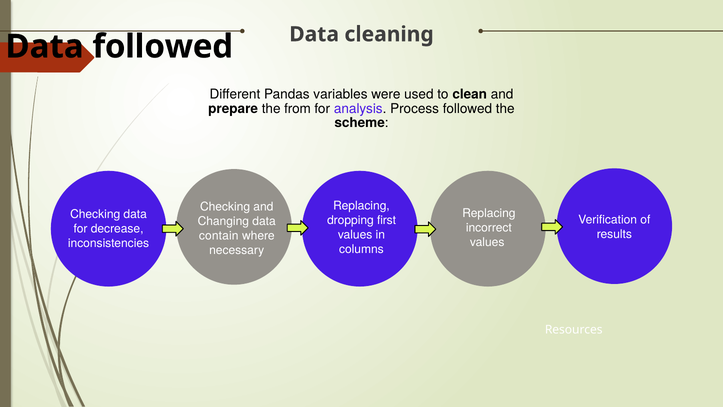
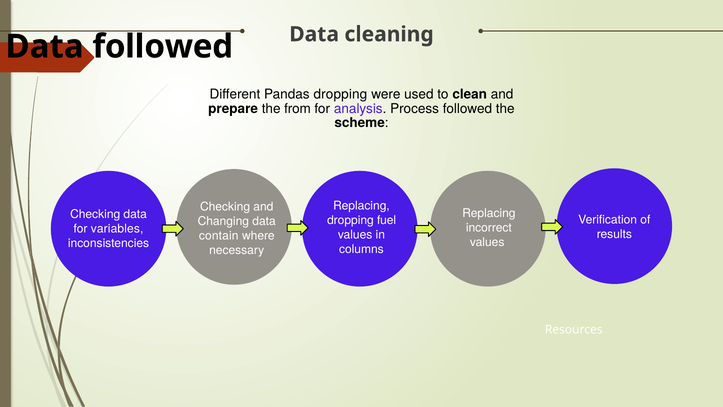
Pandas variables: variables -> dropping
first: first -> fuel
decrease: decrease -> variables
